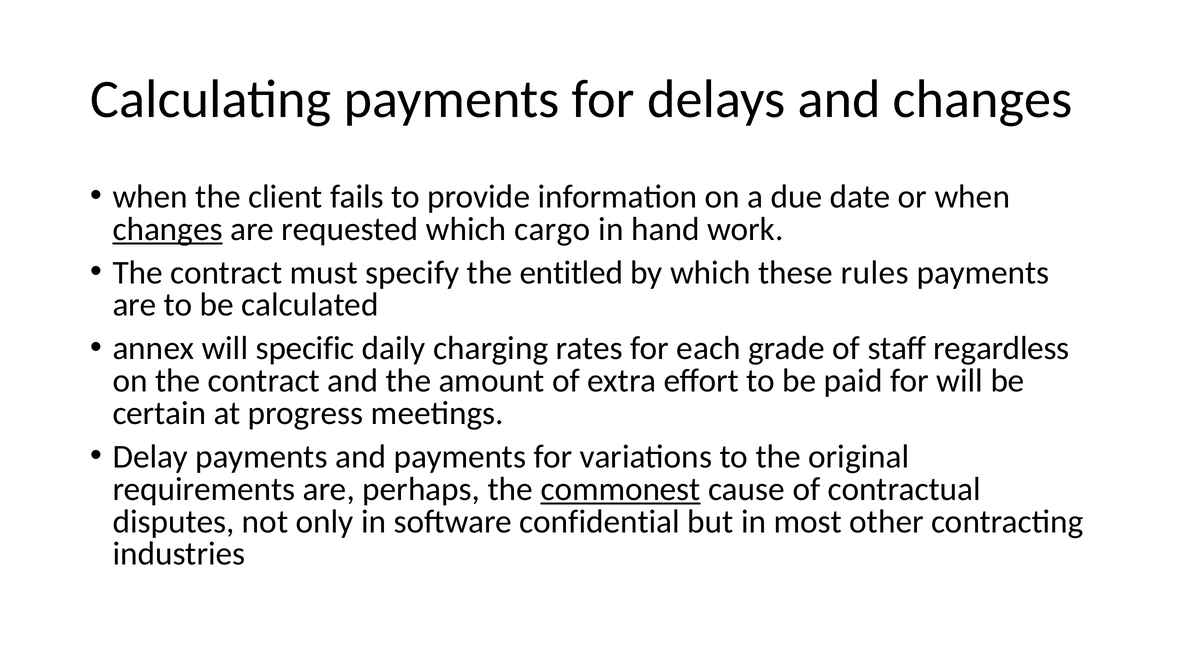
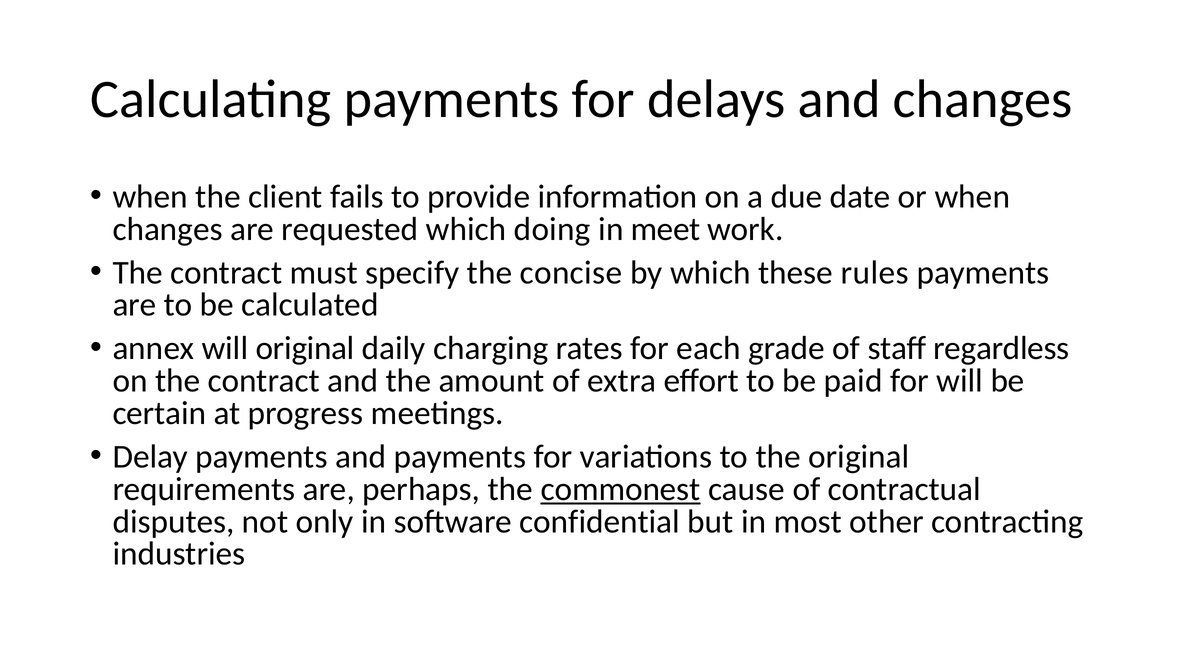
changes at (168, 229) underline: present -> none
cargo: cargo -> doing
hand: hand -> meet
entitled: entitled -> concise
will specific: specific -> original
